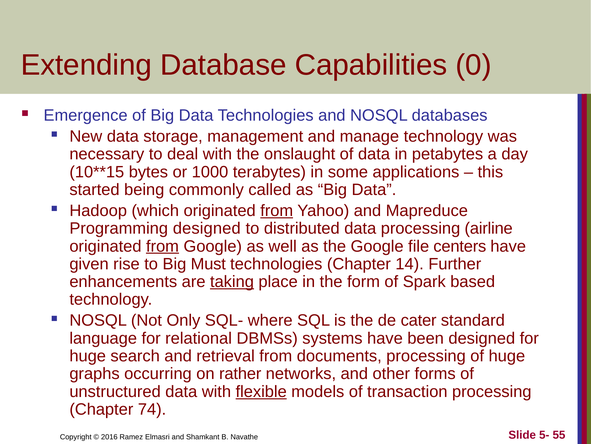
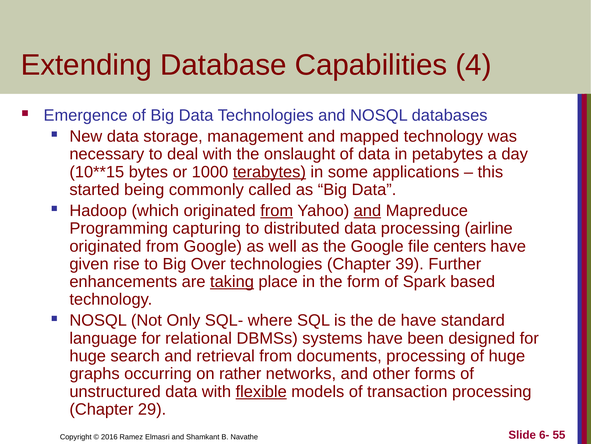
0: 0 -> 4
manage: manage -> mapped
terabytes underline: none -> present
and at (367, 210) underline: none -> present
Programming designed: designed -> capturing
from at (162, 246) underline: present -> none
Must: Must -> Over
14: 14 -> 39
de cater: cater -> have
74: 74 -> 29
5-: 5- -> 6-
